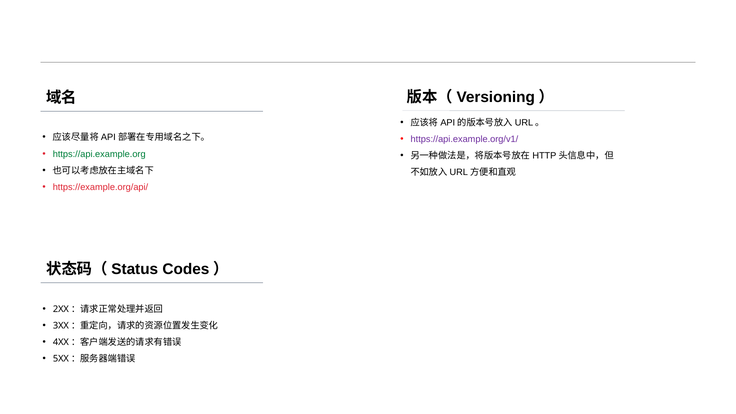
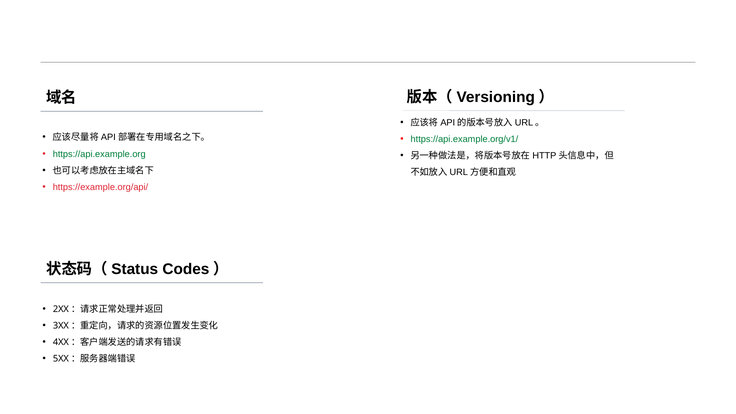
https://api.example.org/v1/ colour: purple -> green
